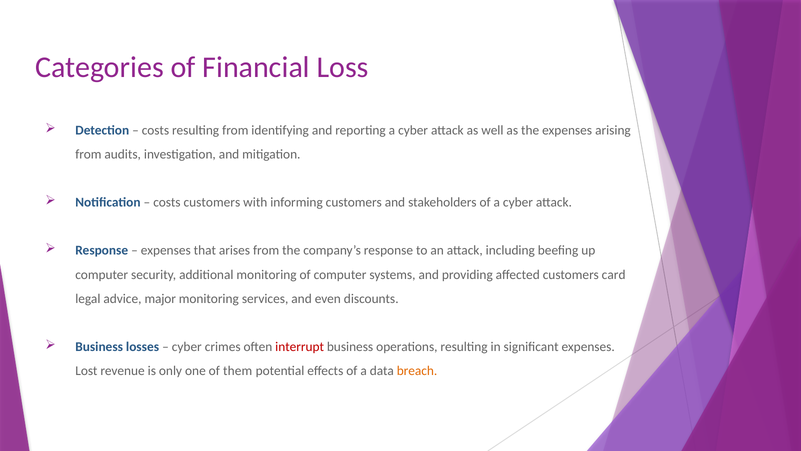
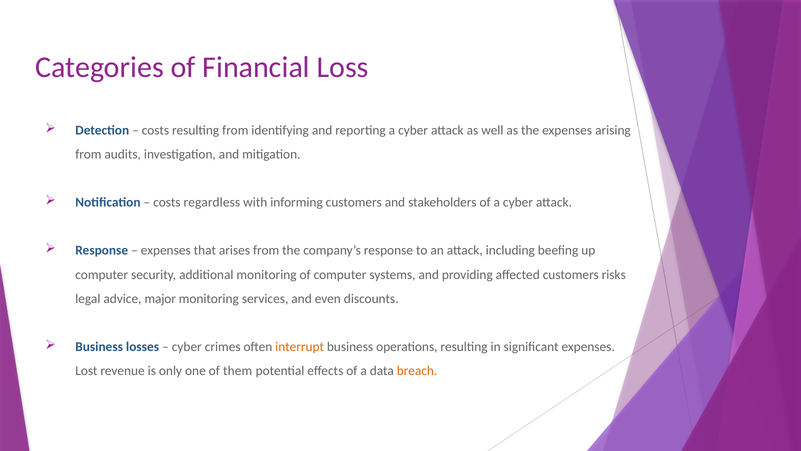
costs customers: customers -> regardless
card: card -> risks
interrupt colour: red -> orange
